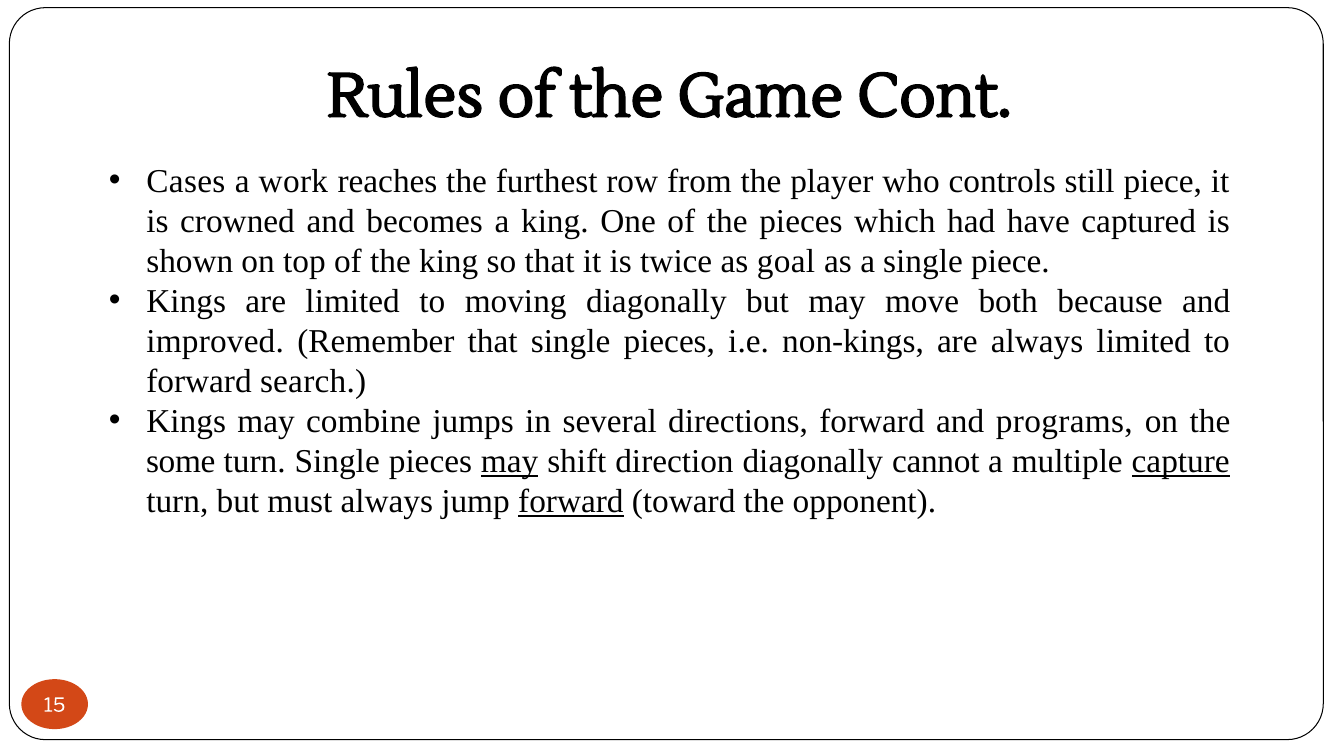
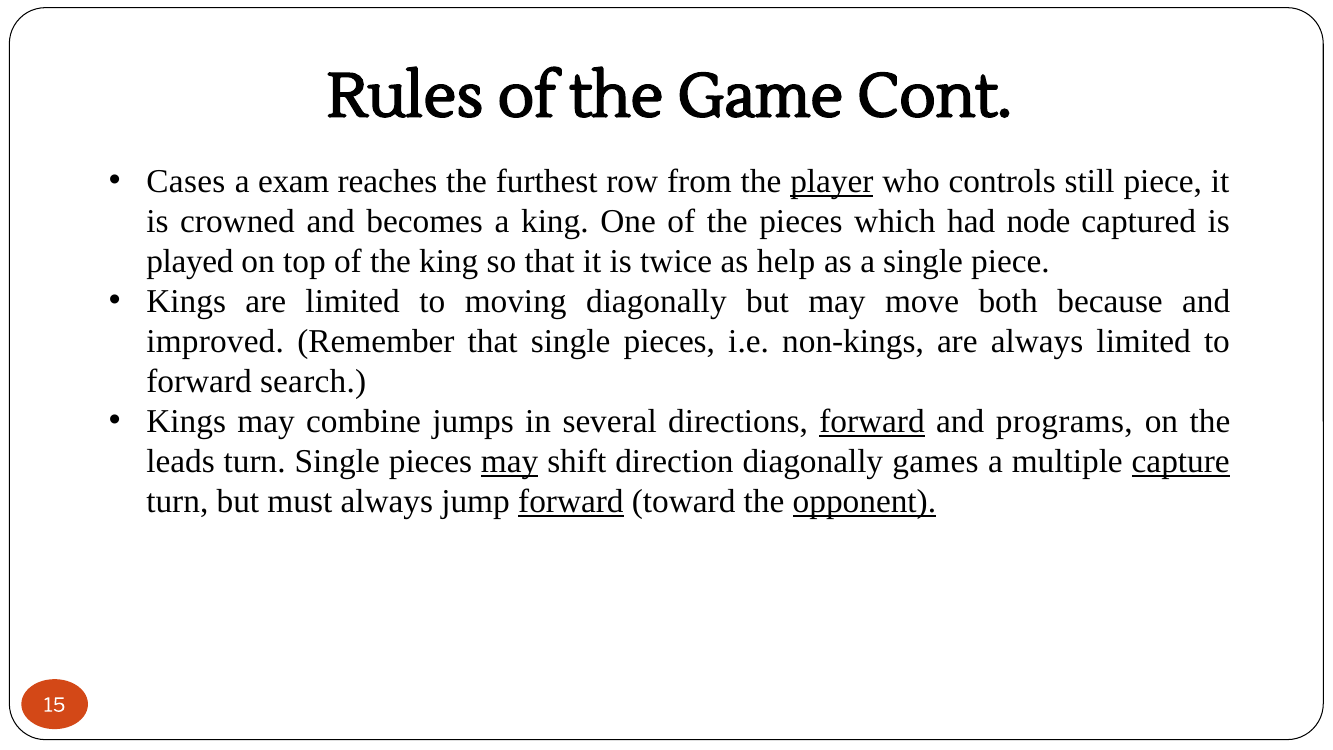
work: work -> exam
player underline: none -> present
have: have -> node
shown: shown -> played
goal: goal -> help
forward at (872, 422) underline: none -> present
some: some -> leads
cannot: cannot -> games
opponent underline: none -> present
